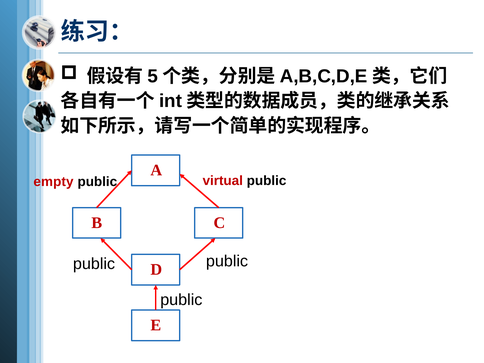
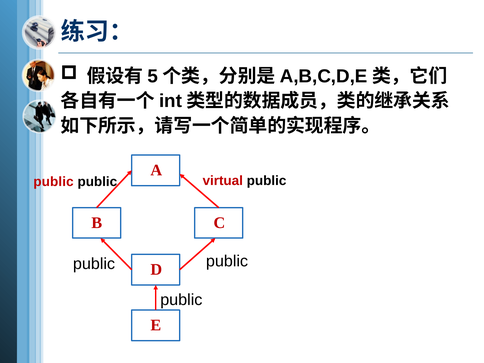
empty at (53, 182): empty -> public
